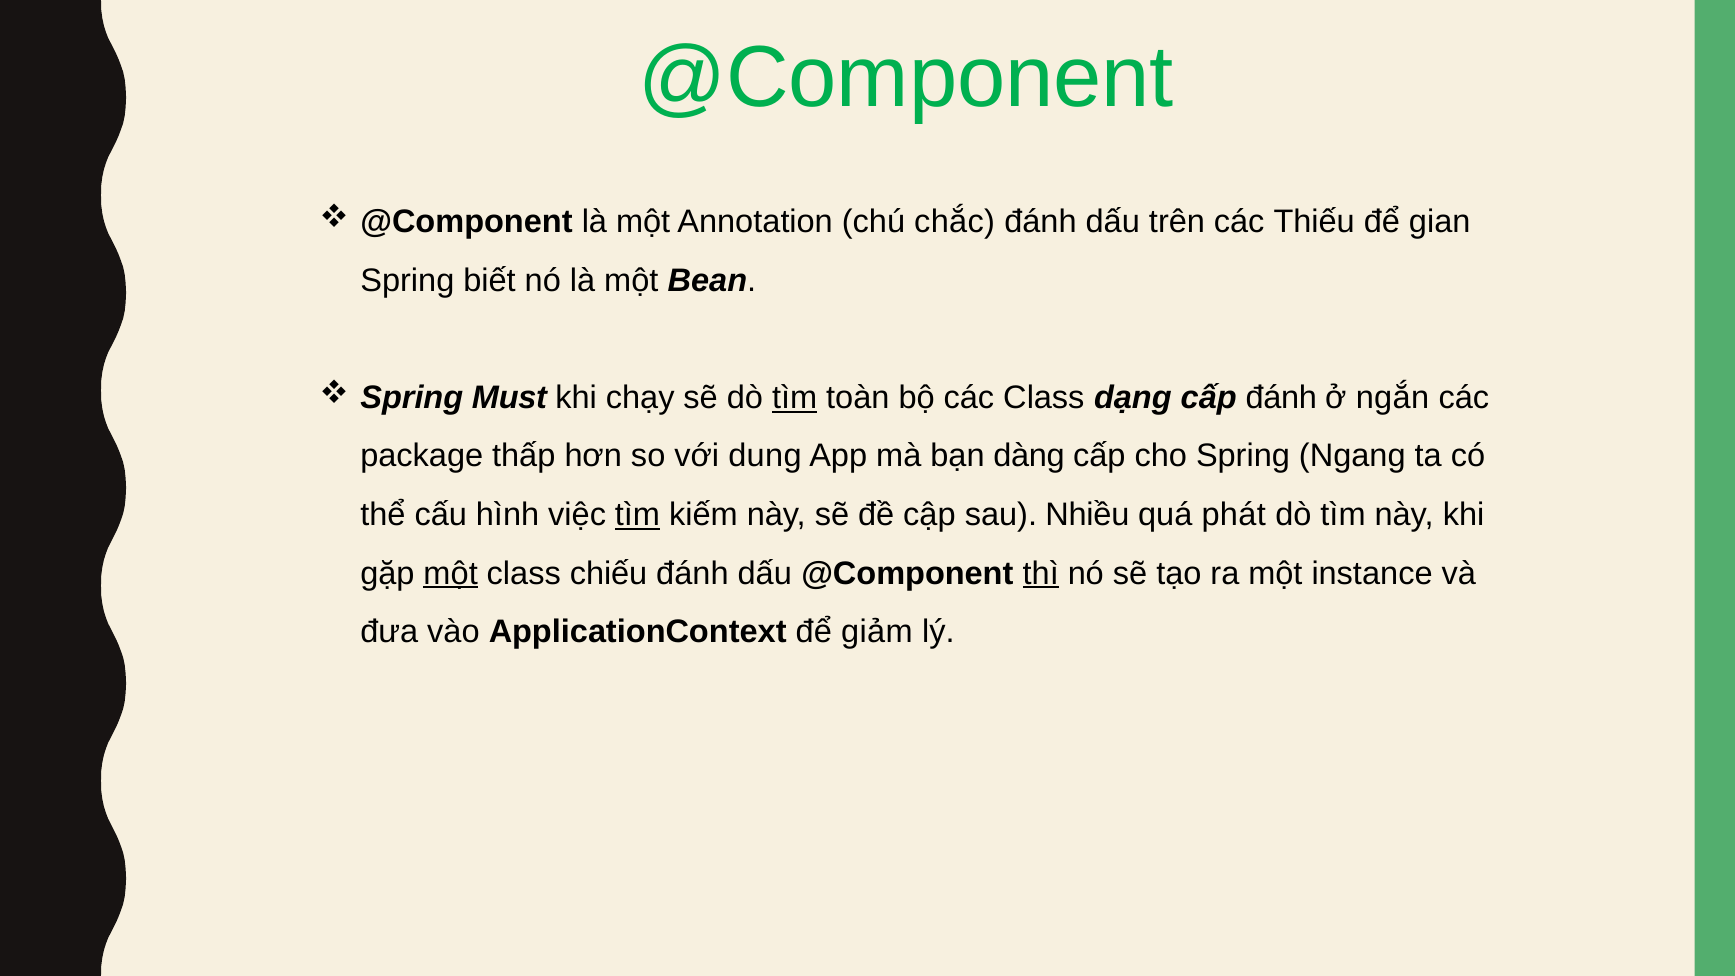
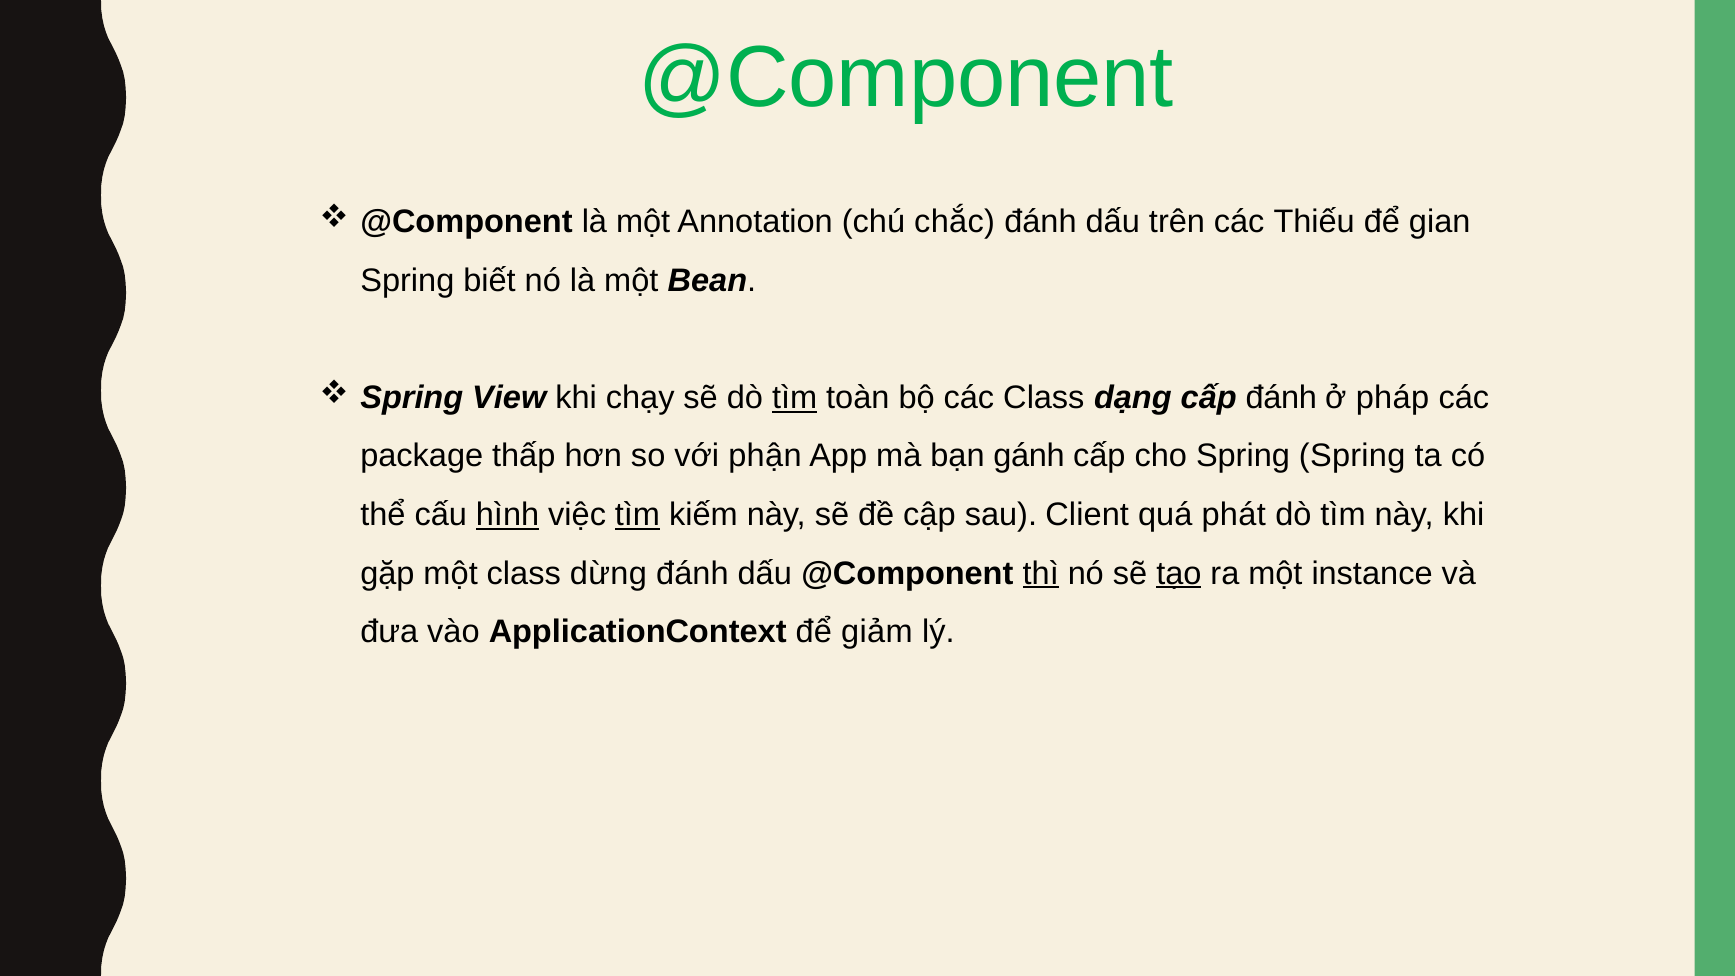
Must: Must -> View
ngắn: ngắn -> pháp
dung: dung -> phận
dàng: dàng -> gánh
Spring Ngang: Ngang -> Spring
hình underline: none -> present
Nhiều: Nhiều -> Client
một at (451, 573) underline: present -> none
chiếu: chiếu -> dừng
tạo underline: none -> present
